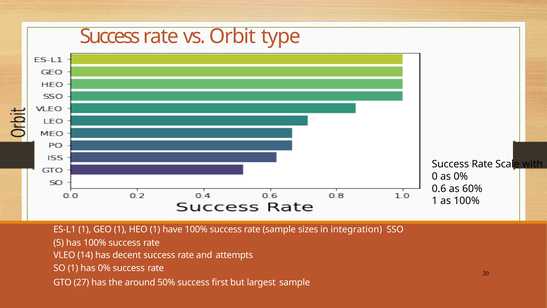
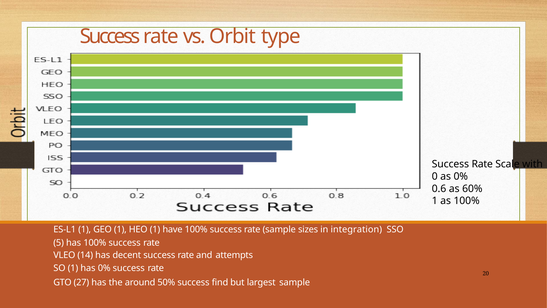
first: first -> find
